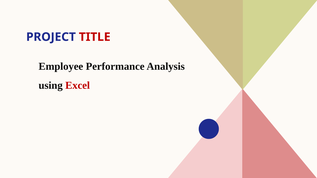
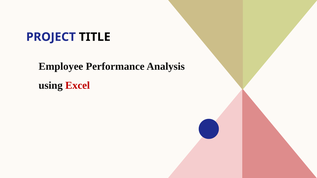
TITLE colour: red -> black
